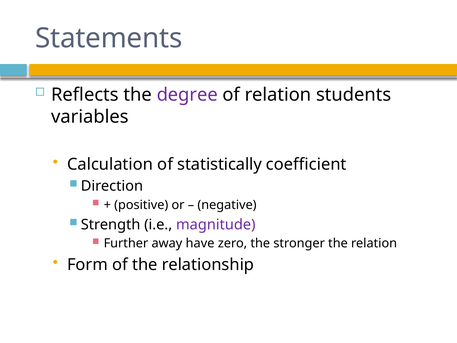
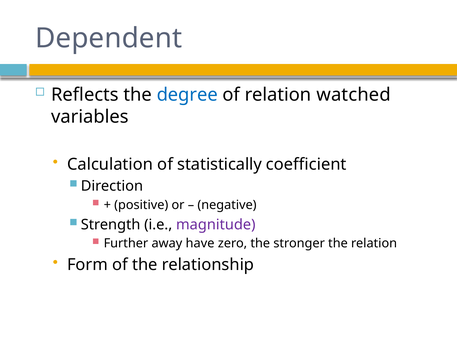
Statements: Statements -> Dependent
degree colour: purple -> blue
students: students -> watched
